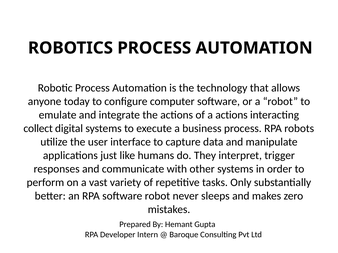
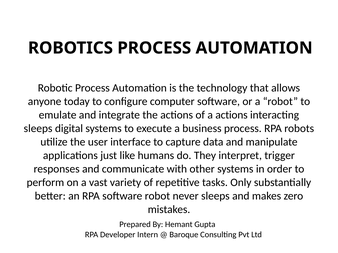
collect at (38, 129): collect -> sleeps
